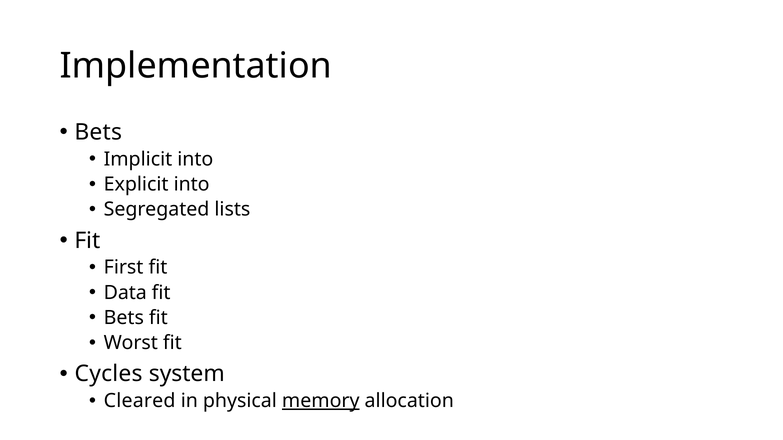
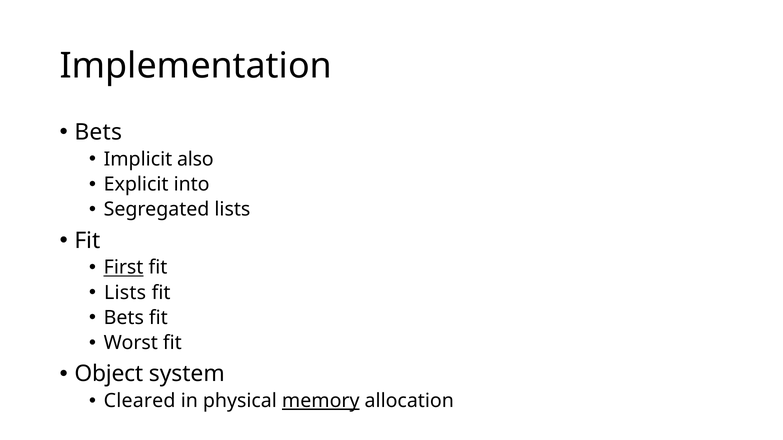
Implicit into: into -> also
First underline: none -> present
Data at (125, 293): Data -> Lists
Cycles: Cycles -> Object
